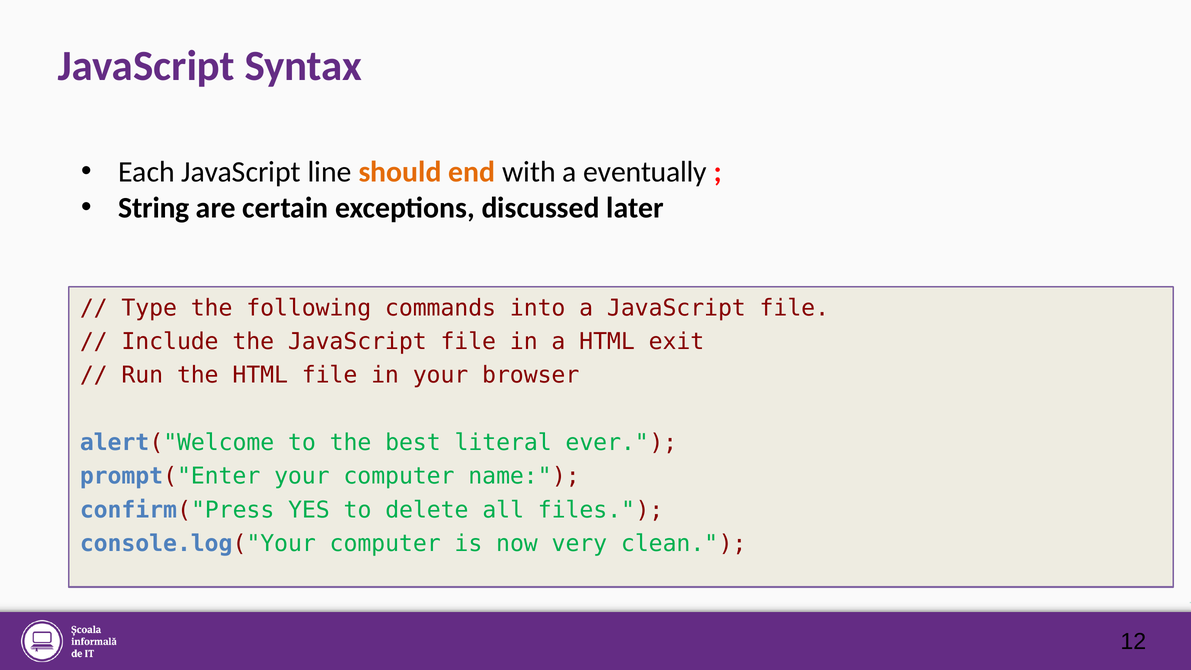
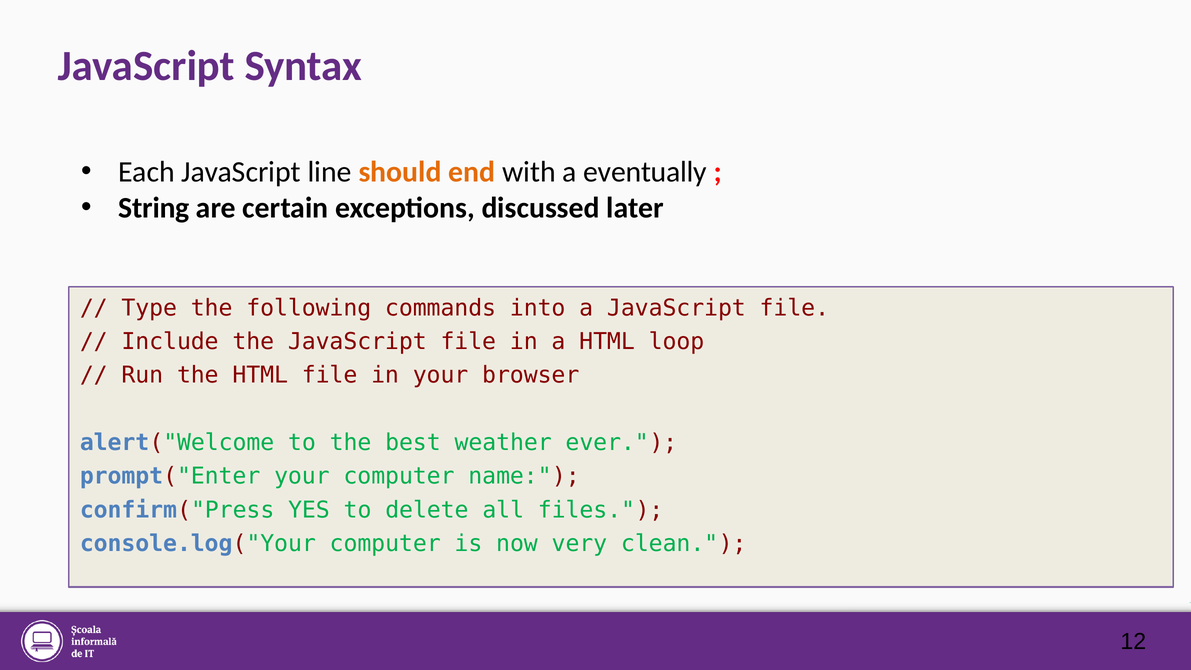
exit: exit -> loop
literal: literal -> weather
